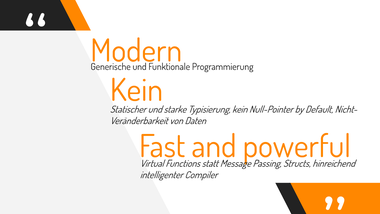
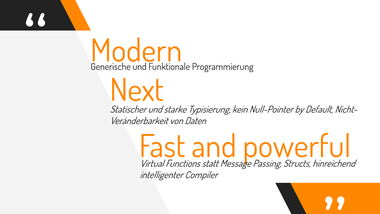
Kein at (136, 90): Kein -> Next
